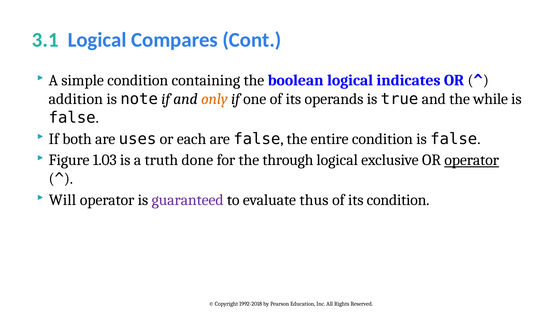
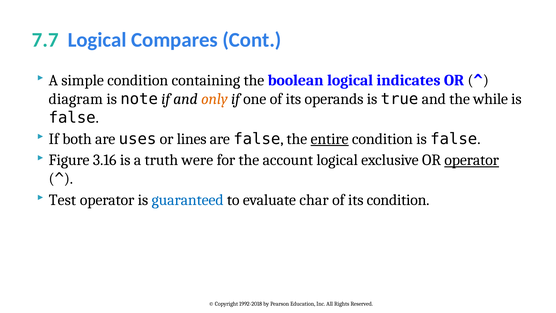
3.1: 3.1 -> 7.7
addition: addition -> diagram
each: each -> lines
entire underline: none -> present
1.03: 1.03 -> 3.16
done: done -> were
through: through -> account
Will: Will -> Test
guaranteed colour: purple -> blue
thus: thus -> char
